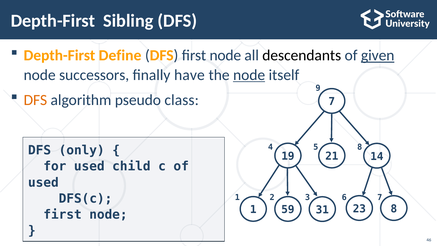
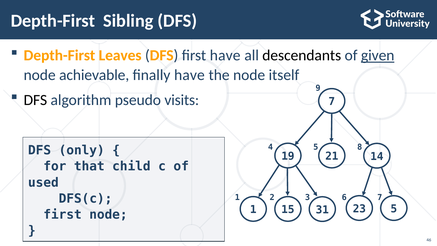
Define: Define -> Leaves
DFS first node: node -> have
successors: successors -> achievable
node at (249, 75) underline: present -> none
DFS at (35, 100) colour: orange -> black
class: class -> visits
for used: used -> that
23 8: 8 -> 5
59: 59 -> 15
